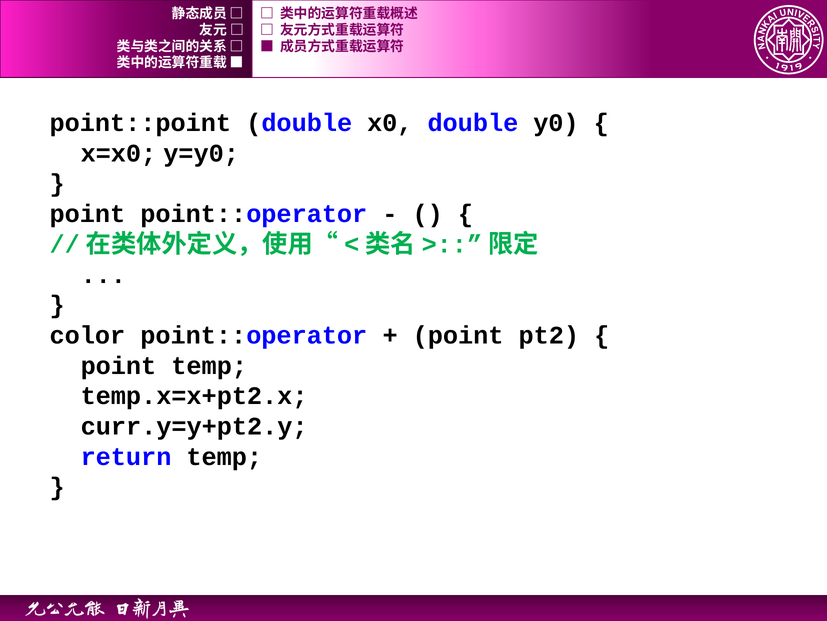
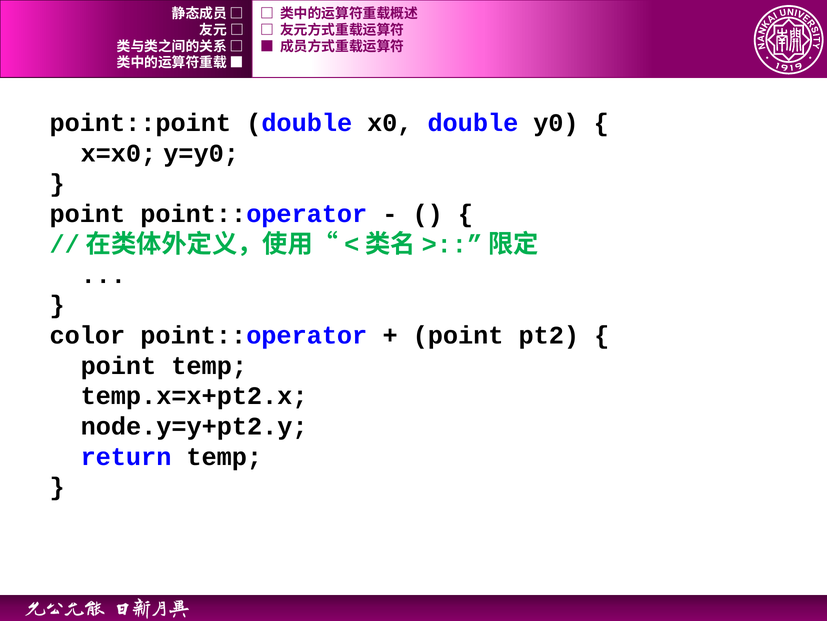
curr.y=y+pt2.y: curr.y=y+pt2.y -> node.y=y+pt2.y
